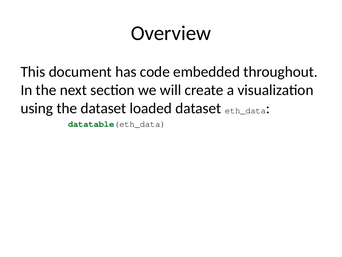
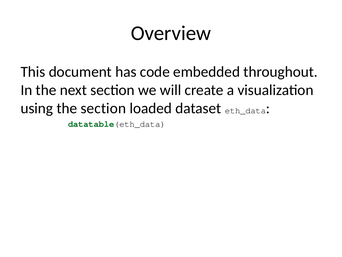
the dataset: dataset -> section
